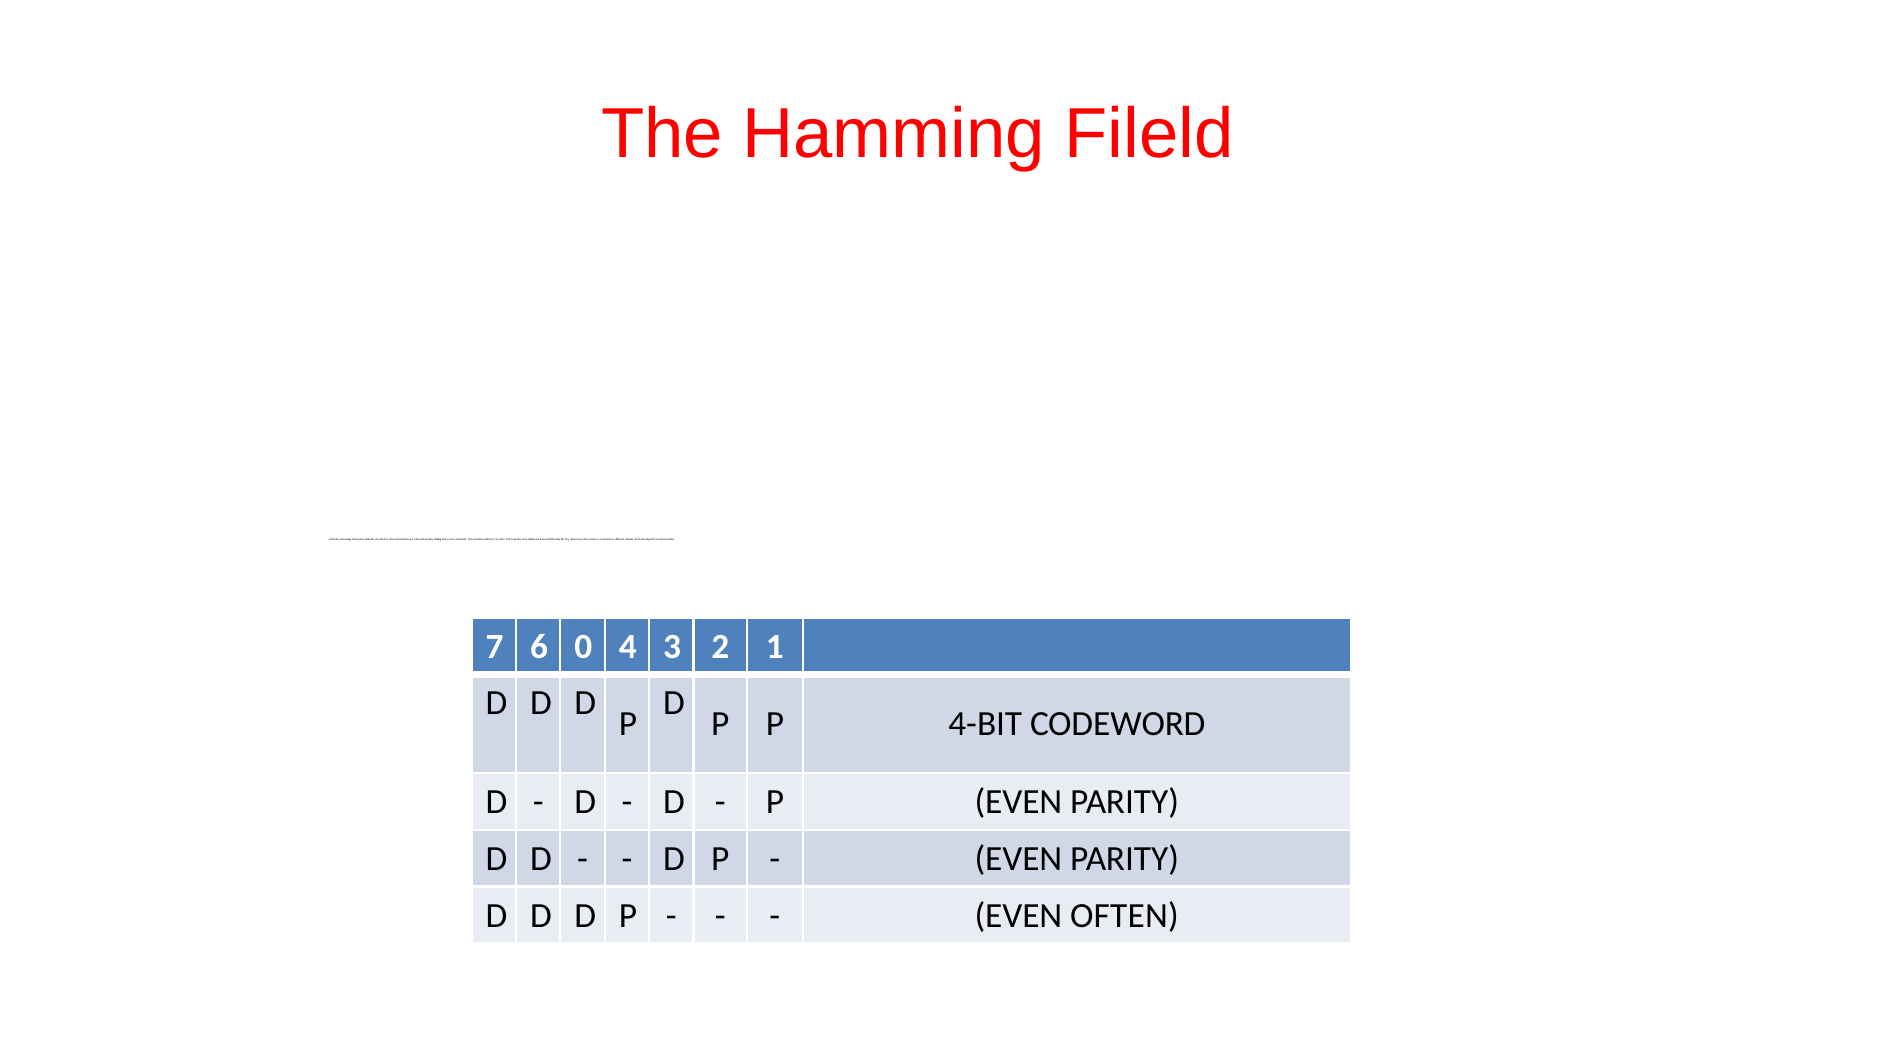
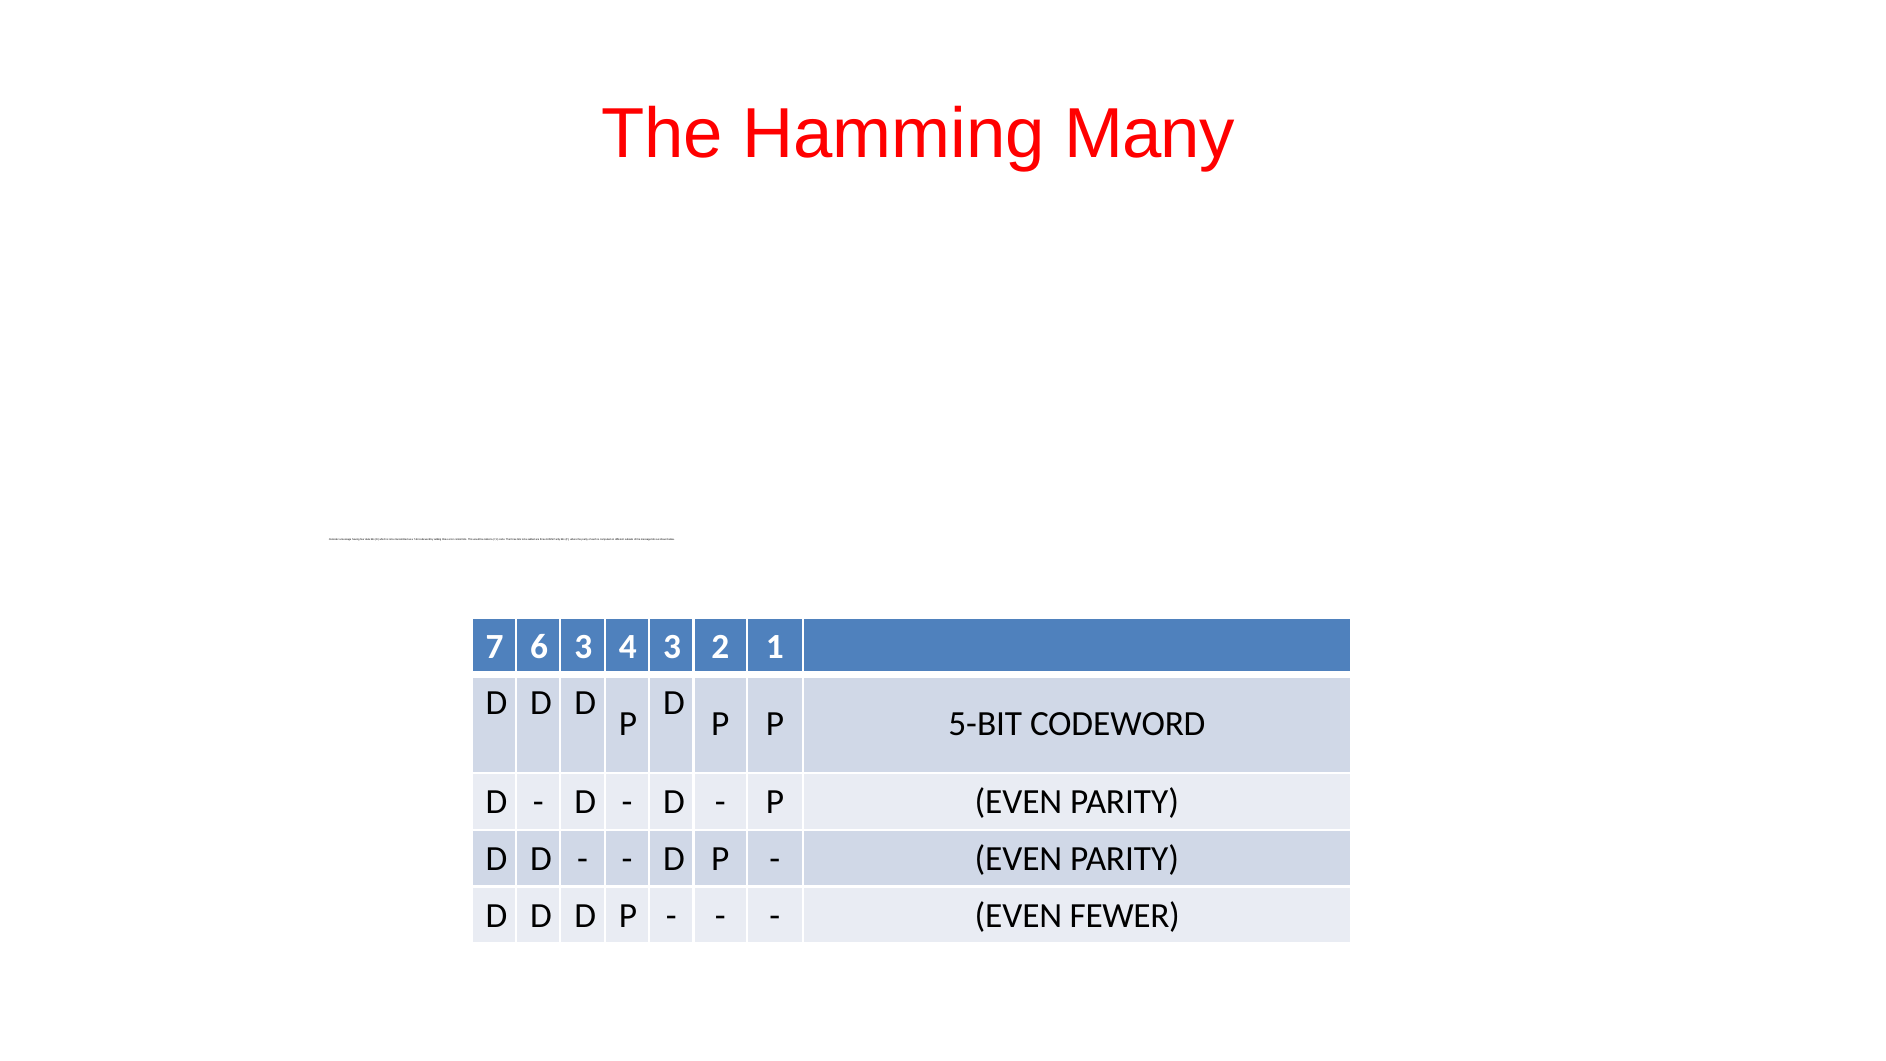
Fileld: Fileld -> Many
6 0: 0 -> 3
4-BIT: 4-BIT -> 5-BIT
OFTEN: OFTEN -> FEWER
